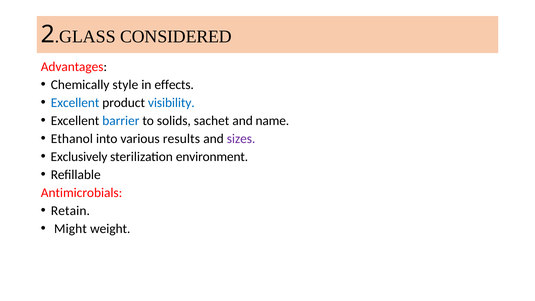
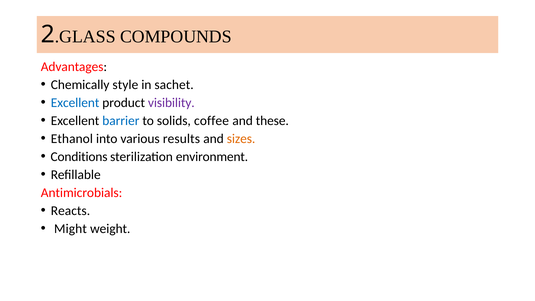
CONSIDERED: CONSIDERED -> COMPOUNDS
effects: effects -> sachet
visibility colour: blue -> purple
sachet: sachet -> coffee
name: name -> these
sizes colour: purple -> orange
Exclusively: Exclusively -> Conditions
Retain: Retain -> Reacts
